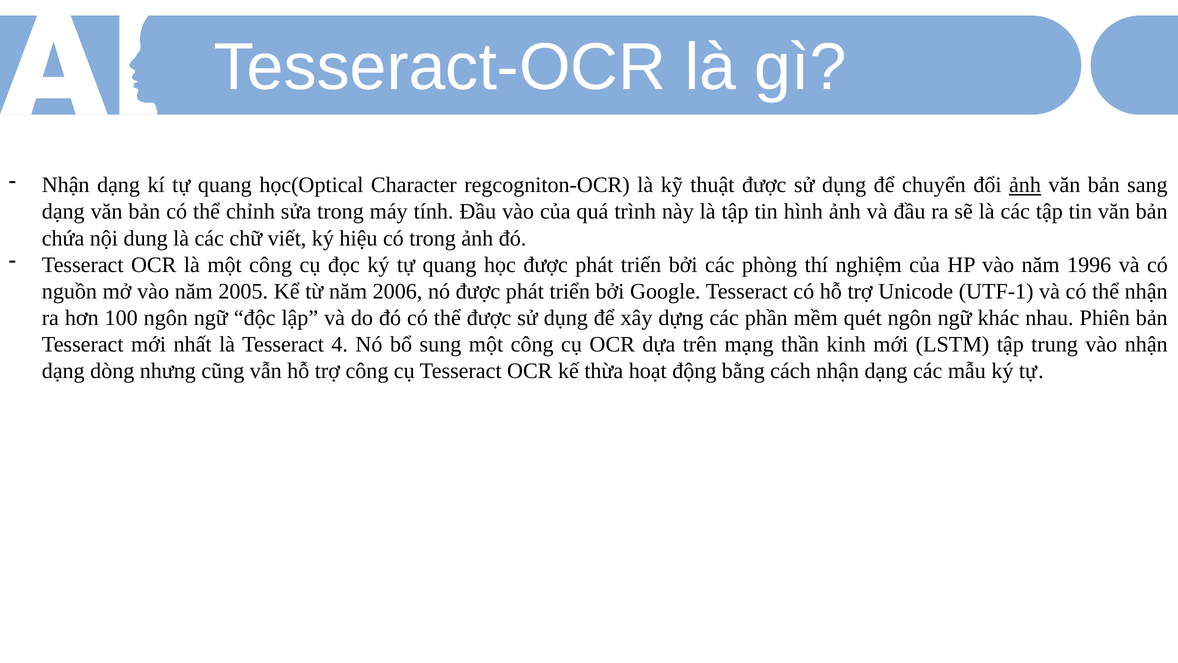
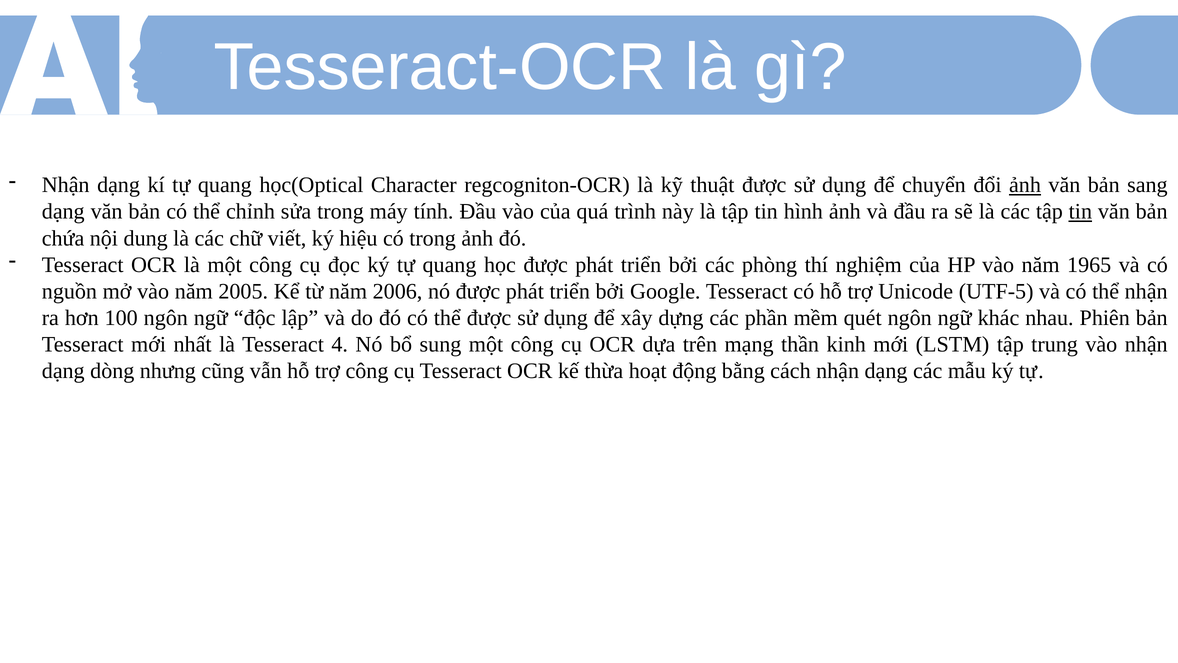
tin at (1080, 212) underline: none -> present
1996: 1996 -> 1965
UTF-1: UTF-1 -> UTF-5
